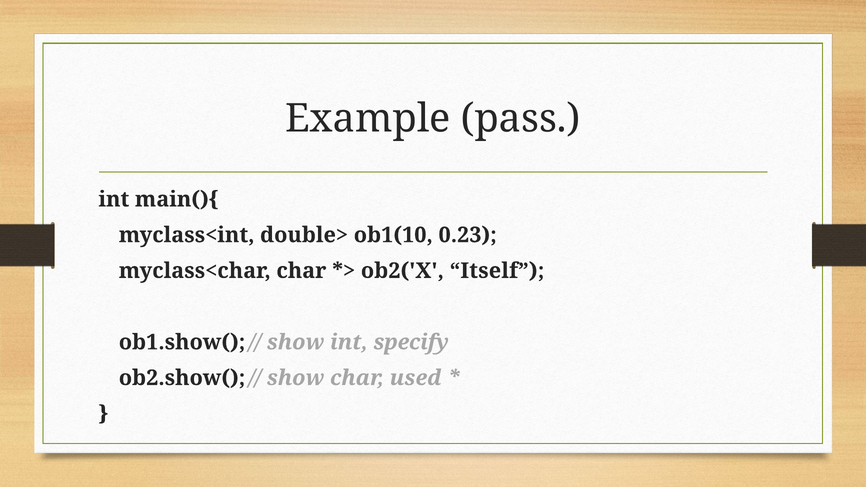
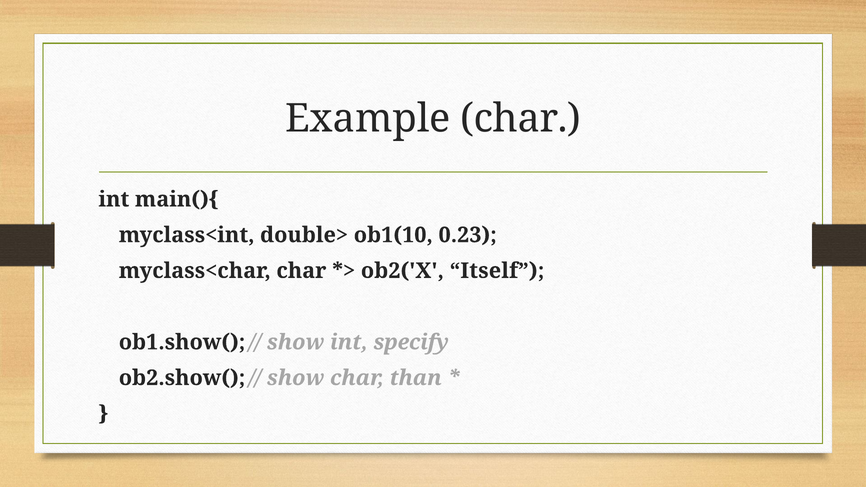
Example pass: pass -> char
used: used -> than
